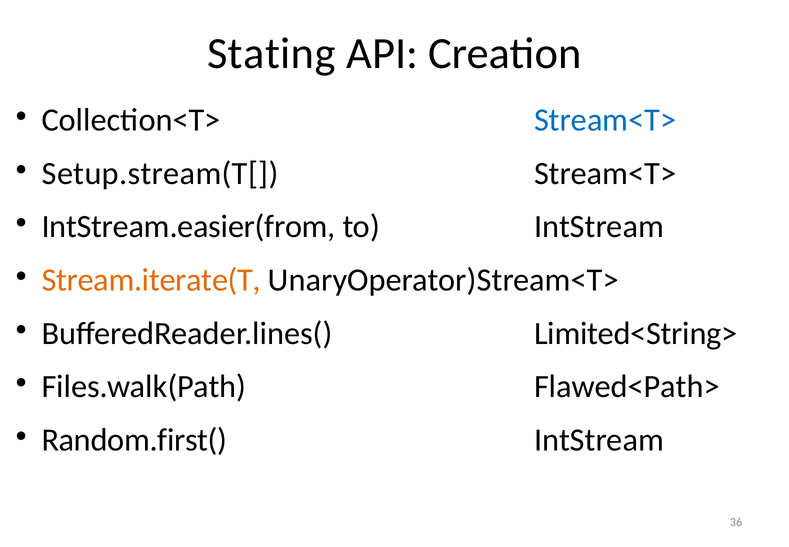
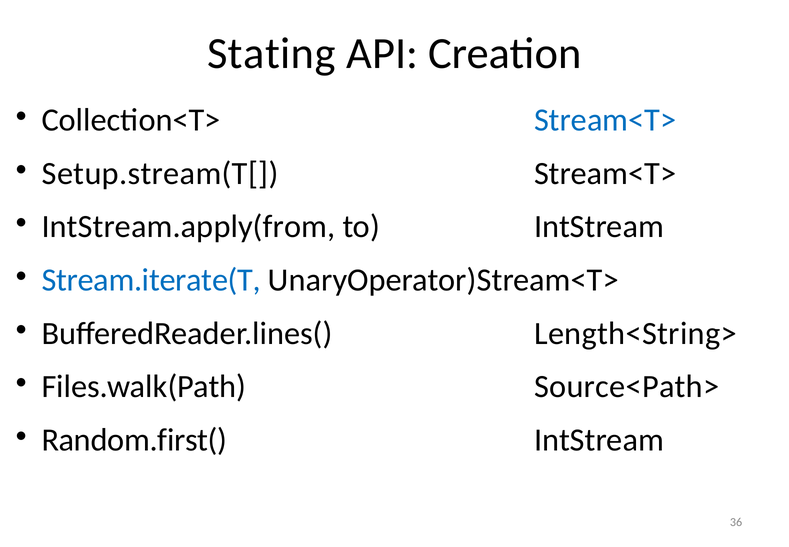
IntStream.easier(from: IntStream.easier(from -> IntStream.apply(from
Stream.iterate(T colour: orange -> blue
Limited<String>: Limited<String> -> Length<String>
Flawed<Path>: Flawed<Path> -> Source<Path>
